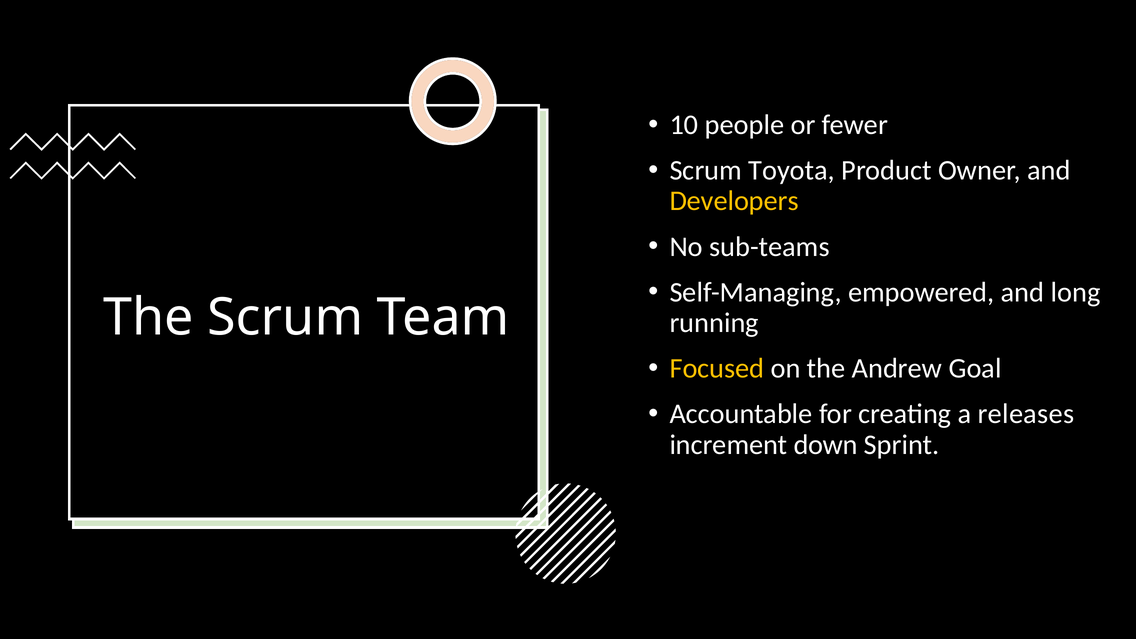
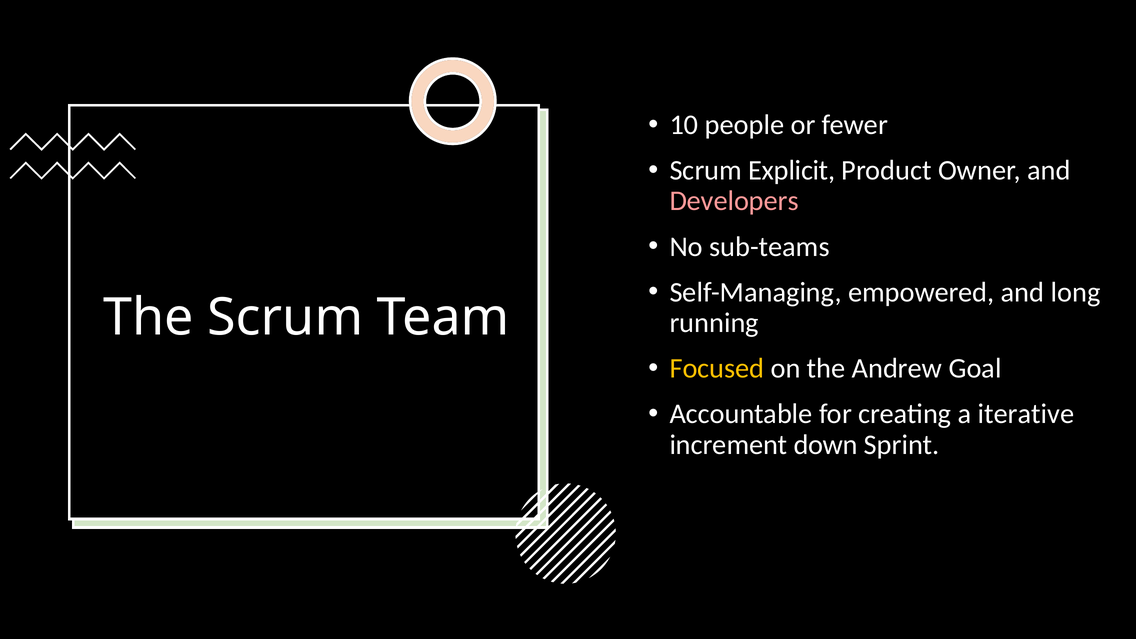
Toyota: Toyota -> Explicit
Developers colour: yellow -> pink
releases: releases -> iterative
